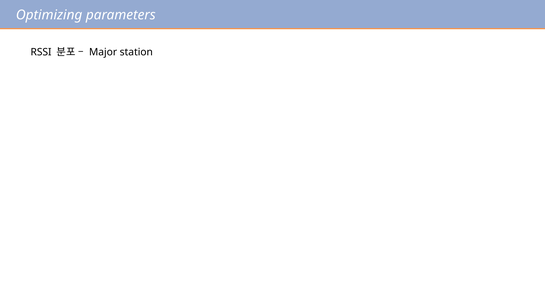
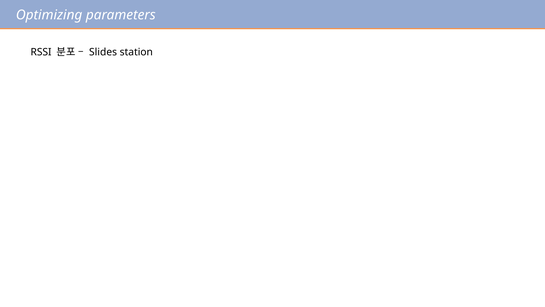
Major: Major -> Slides
